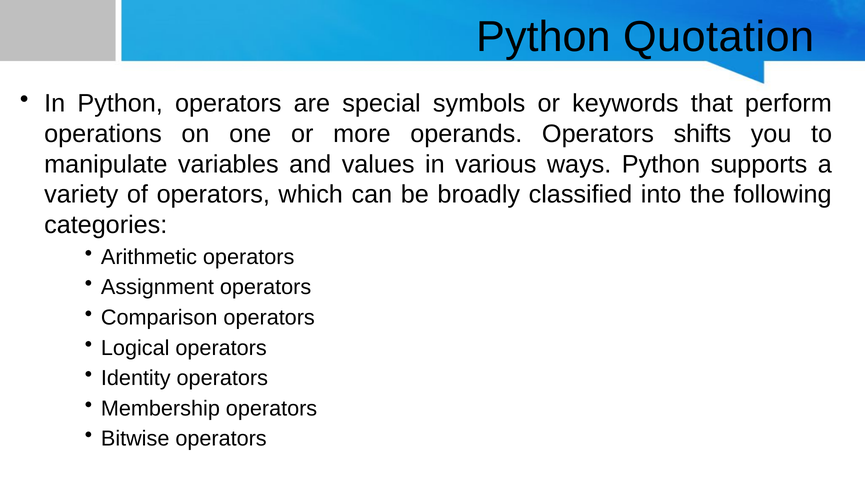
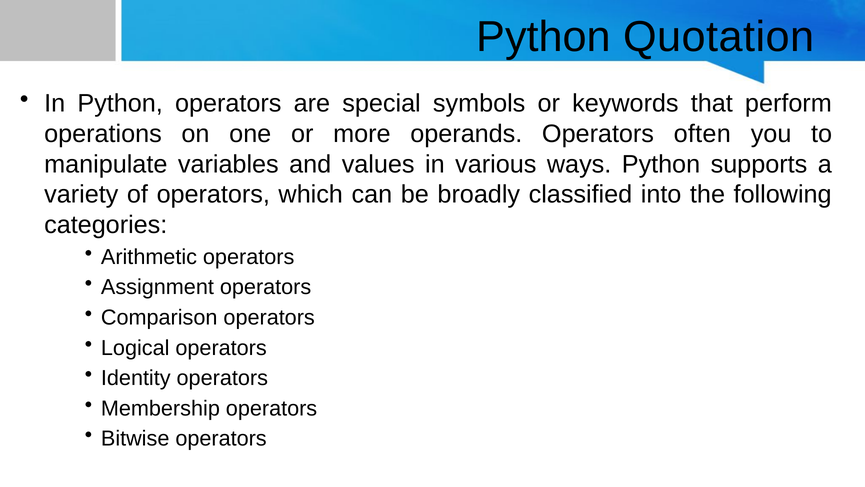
shifts: shifts -> often
